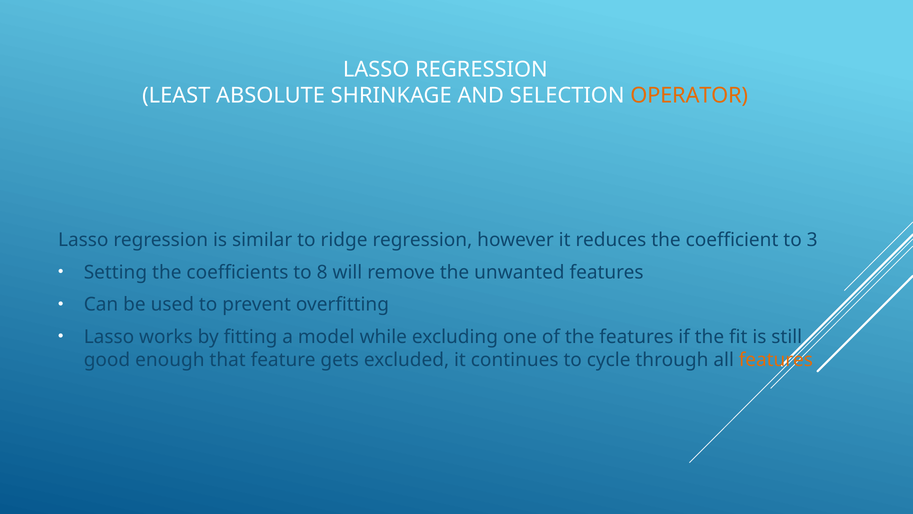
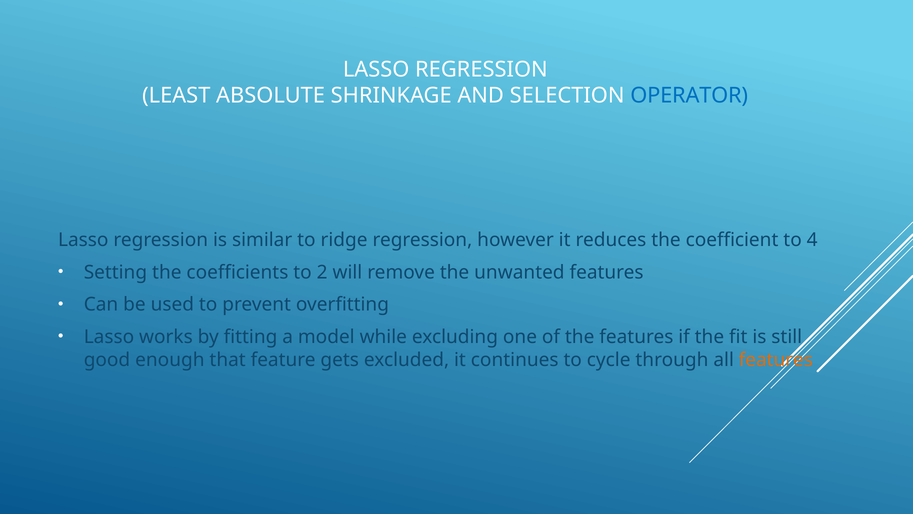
OPERATOR colour: orange -> blue
3: 3 -> 4
8: 8 -> 2
